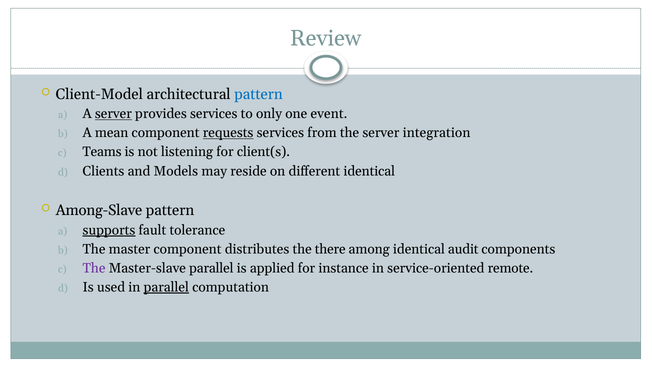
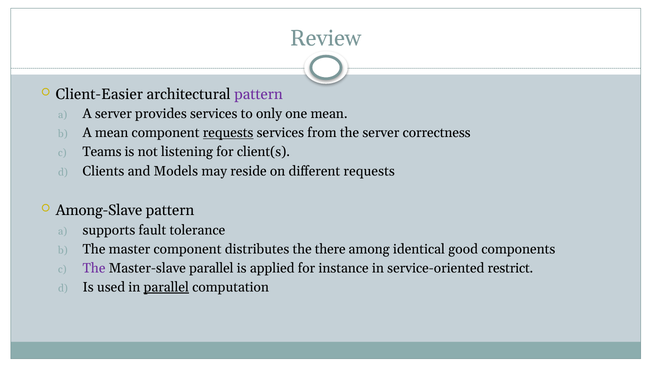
Client-Model: Client-Model -> Client-Easier
pattern at (259, 94) colour: blue -> purple
server at (113, 114) underline: present -> none
one event: event -> mean
integration: integration -> correctness
different identical: identical -> requests
supports underline: present -> none
audit: audit -> good
remote: remote -> restrict
